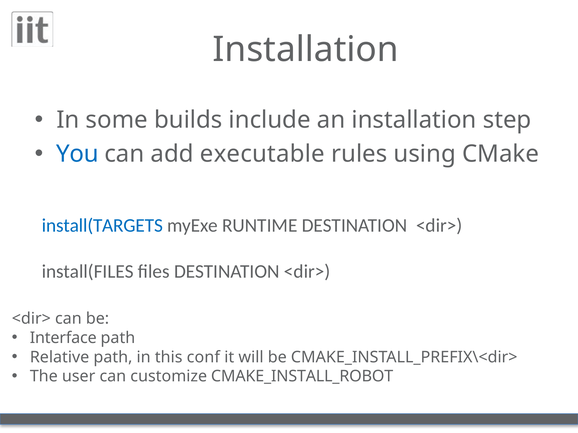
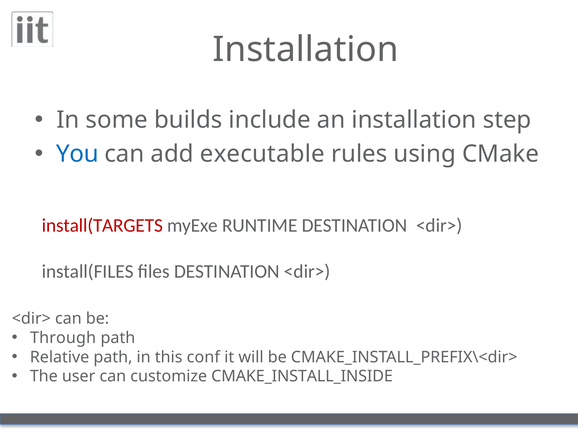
install(TARGETS colour: blue -> red
Interface: Interface -> Through
CMAKE_INSTALL_ROBOT: CMAKE_INSTALL_ROBOT -> CMAKE_INSTALL_INSIDE
